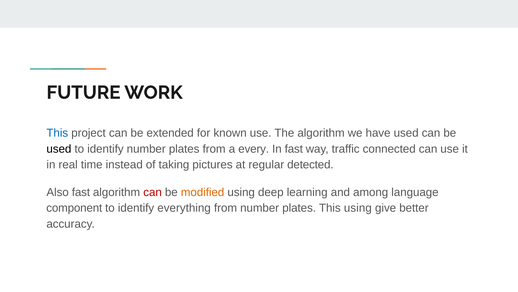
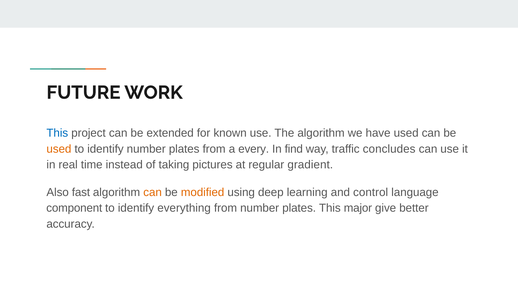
used at (59, 149) colour: black -> orange
In fast: fast -> find
connected: connected -> concludes
detected: detected -> gradient
can at (153, 192) colour: red -> orange
among: among -> control
This using: using -> major
